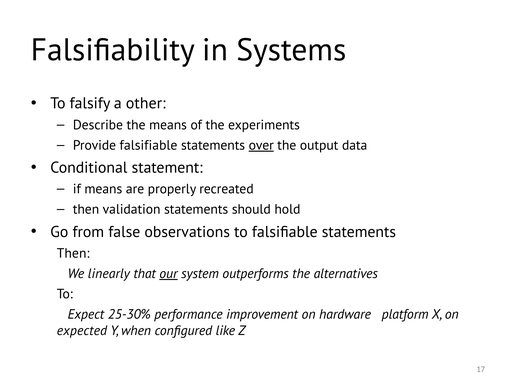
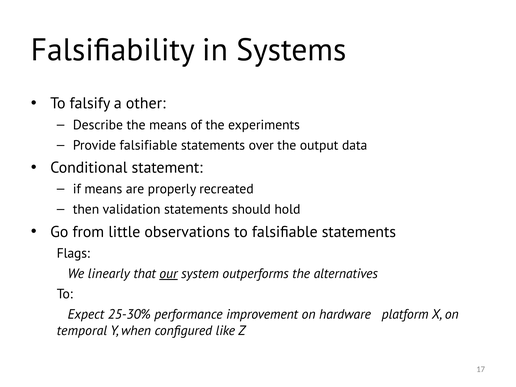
over underline: present -> none
false: false -> little
Then at (73, 253): Then -> Flags
expected: expected -> temporal
